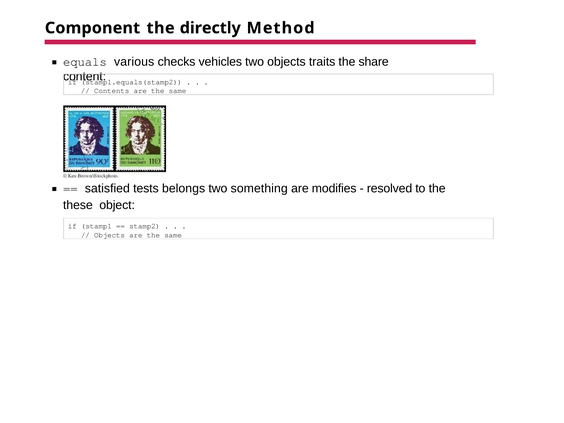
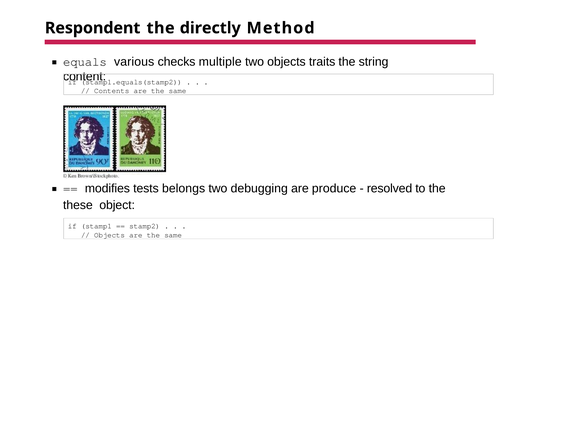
Component: Component -> Respondent
vehicles: vehicles -> multiple
share: share -> string
satisfied: satisfied -> modifies
something: something -> debugging
modifies: modifies -> produce
